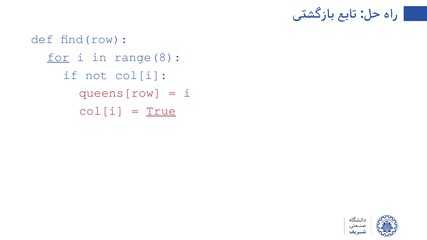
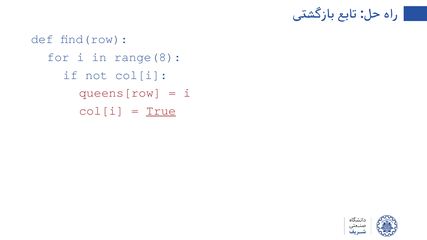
for underline: present -> none
